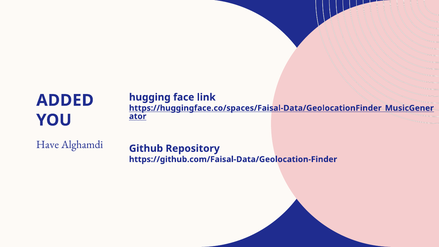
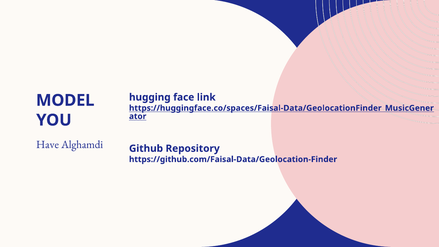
ADDED: ADDED -> MODEL
